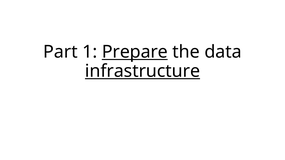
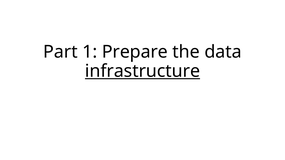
Prepare underline: present -> none
